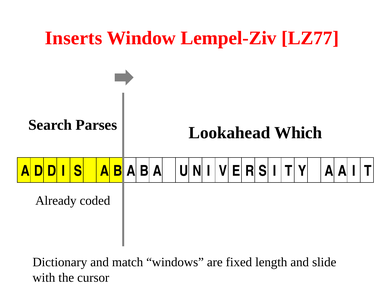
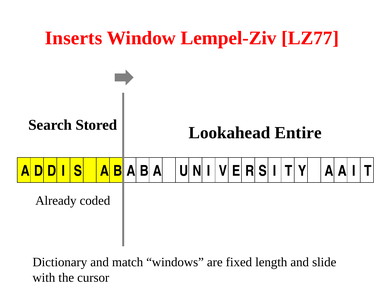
Parses: Parses -> Stored
Which: Which -> Entire
